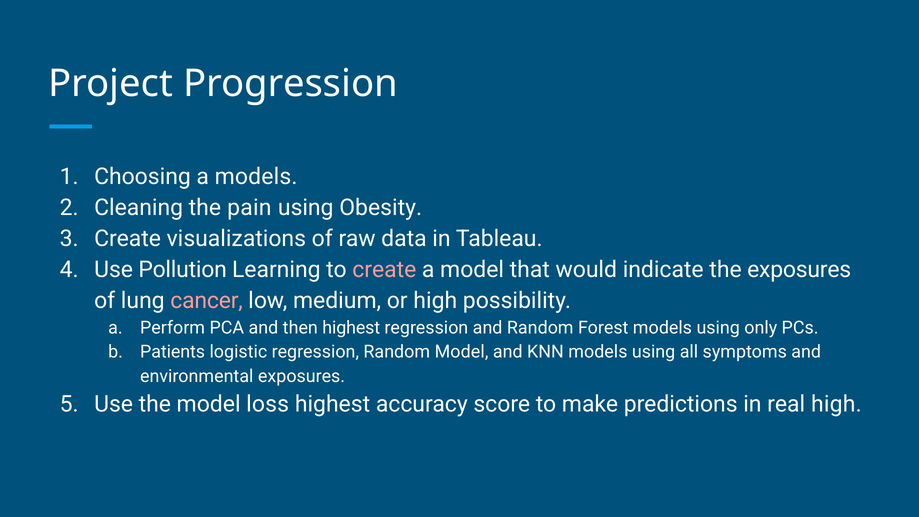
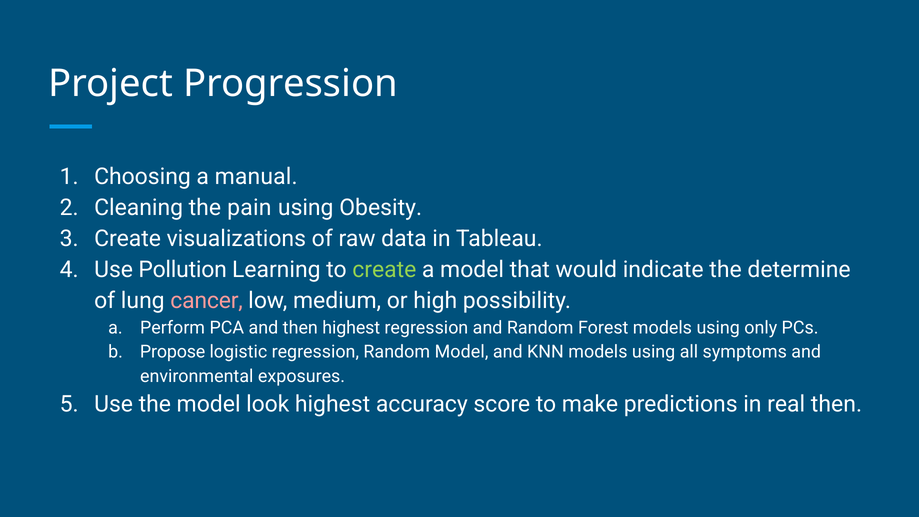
a models: models -> manual
create at (384, 270) colour: pink -> light green
the exposures: exposures -> determine
Patients: Patients -> Propose
loss: loss -> look
real high: high -> then
